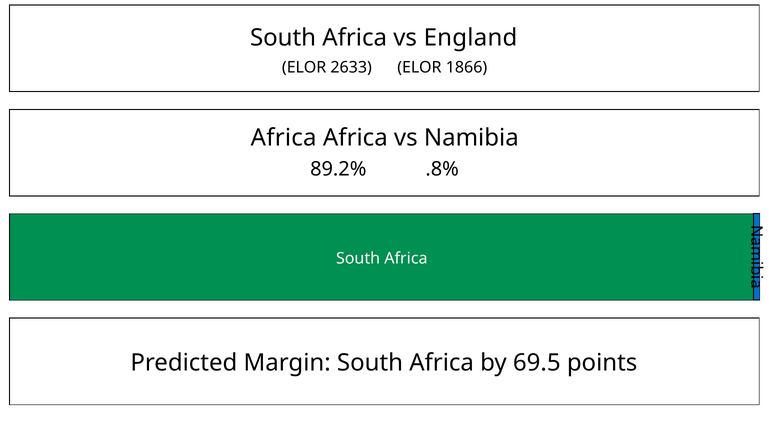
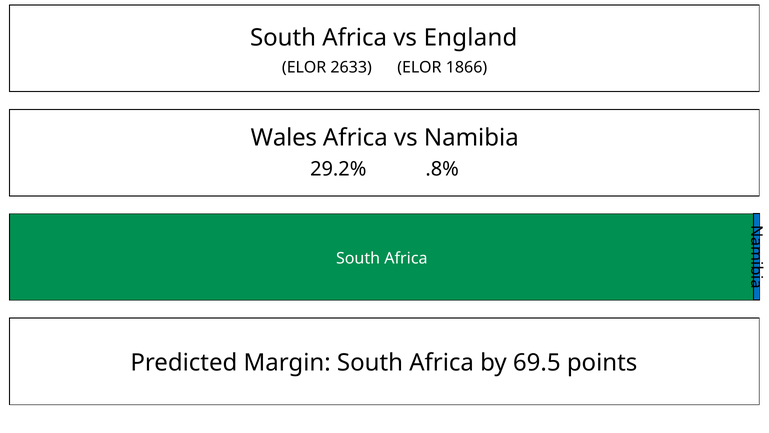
Africa at (284, 138): Africa -> Wales
89.2%: 89.2% -> 29.2%
